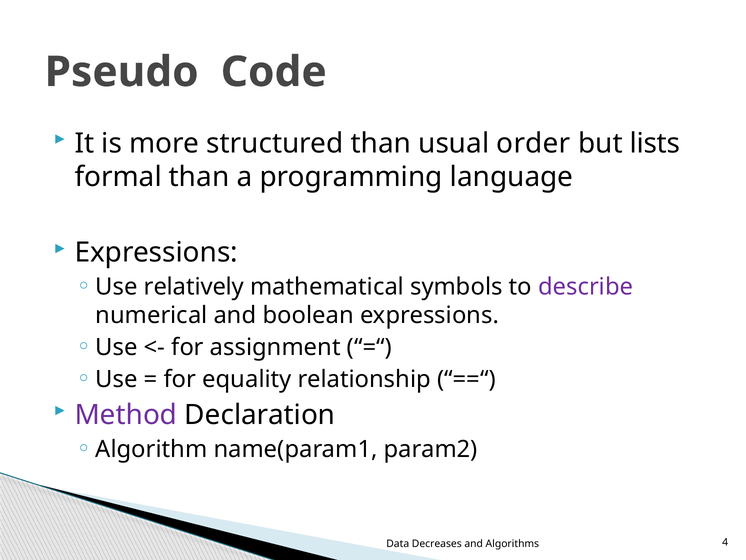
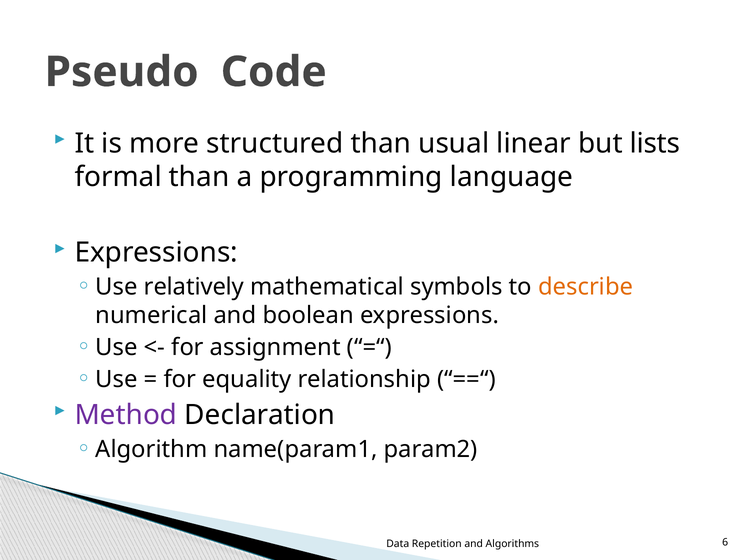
order: order -> linear
describe colour: purple -> orange
Decreases: Decreases -> Repetition
4: 4 -> 6
